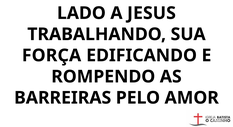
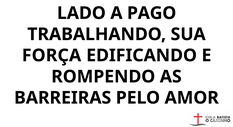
JESUS: JESUS -> PAGO
